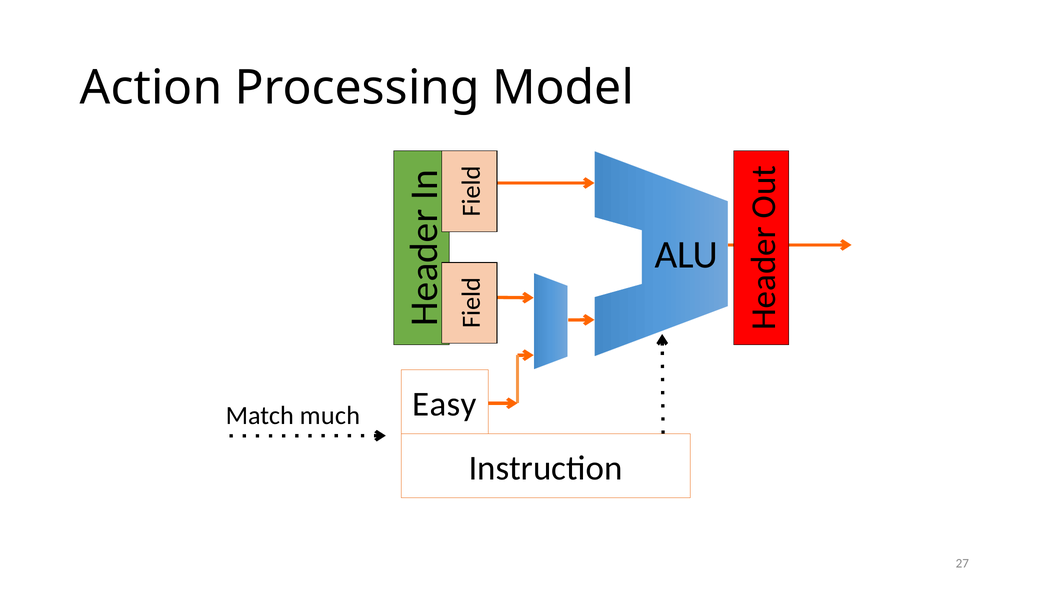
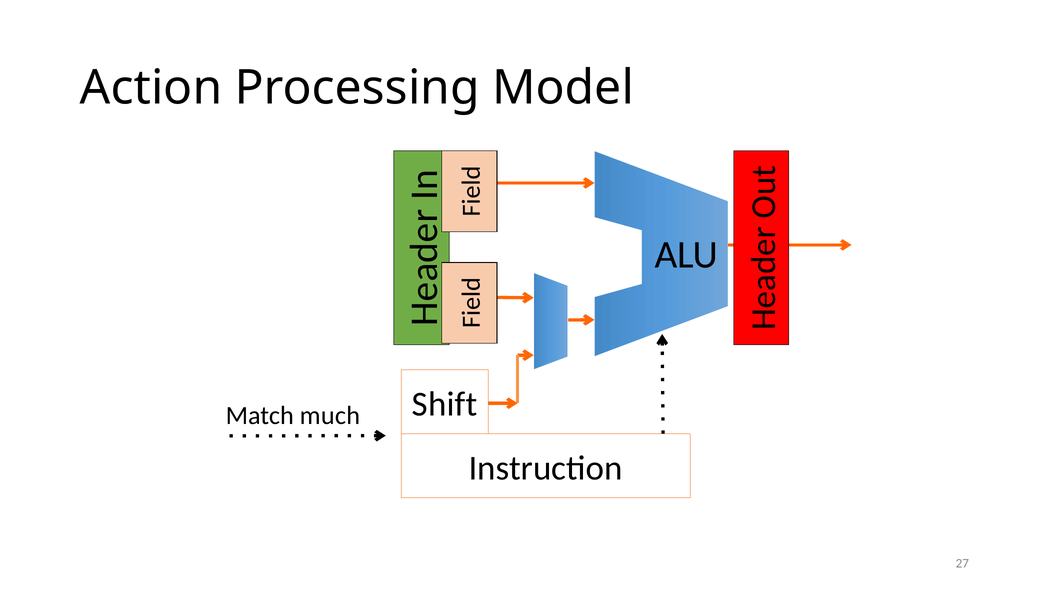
Easy: Easy -> Shift
